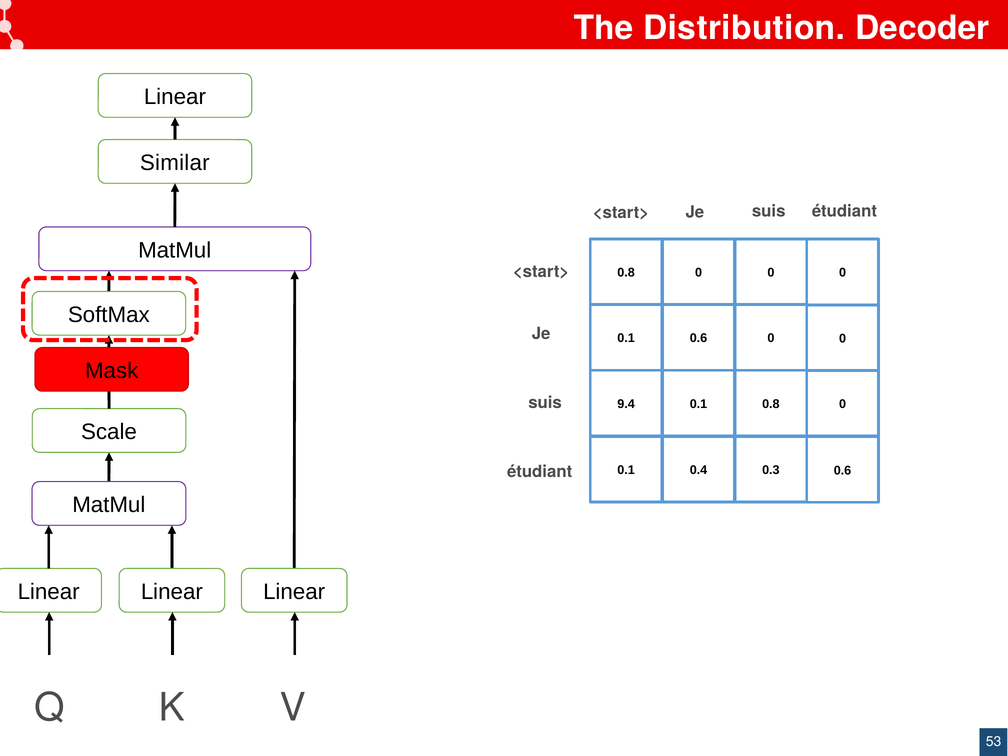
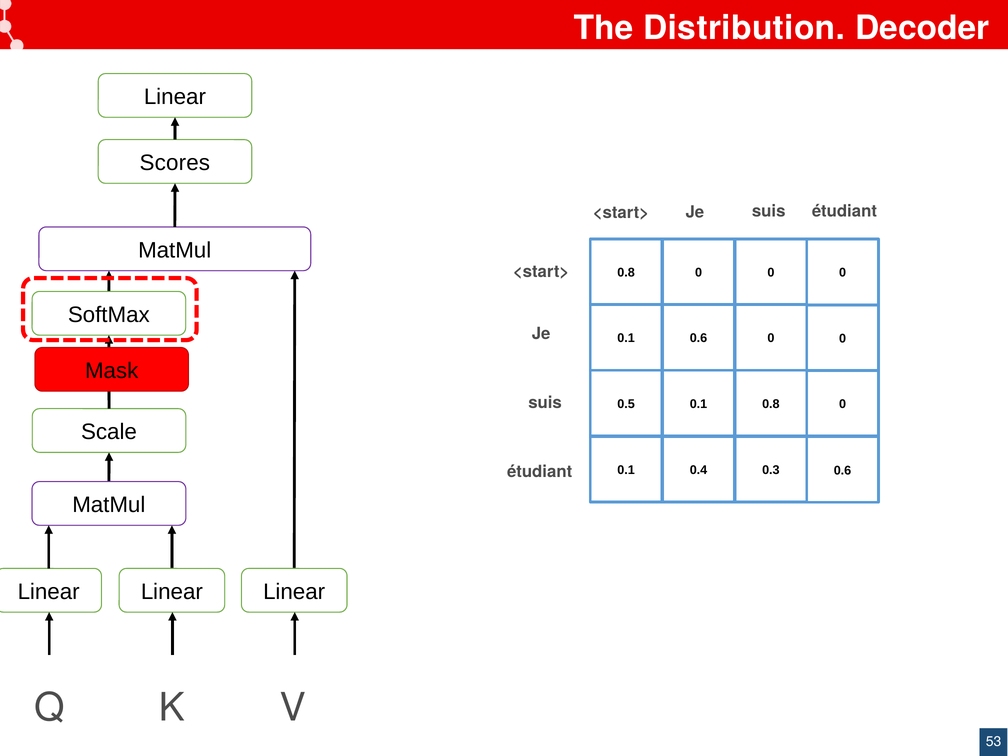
Similar: Similar -> Scores
9.4: 9.4 -> 0.5
